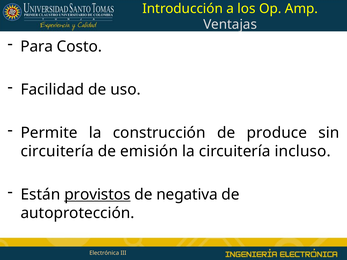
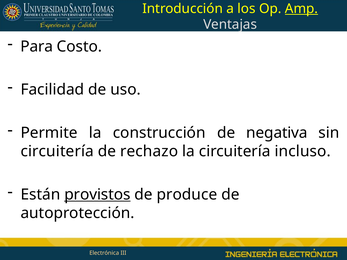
Amp underline: none -> present
produce: produce -> negativa
emisión: emisión -> rechazo
negativa: negativa -> produce
